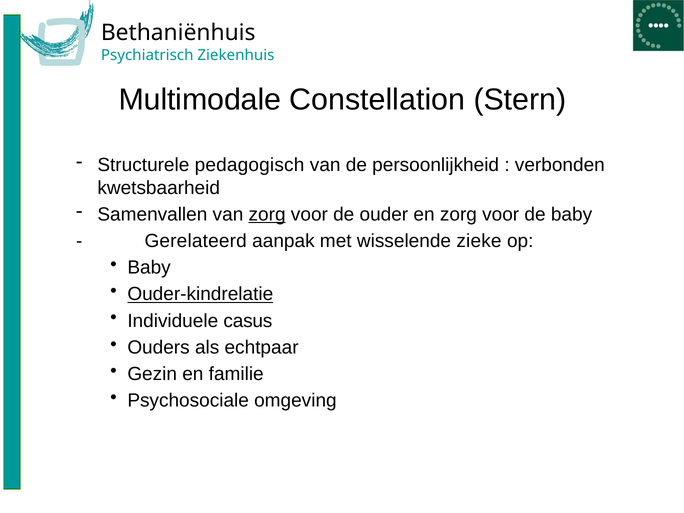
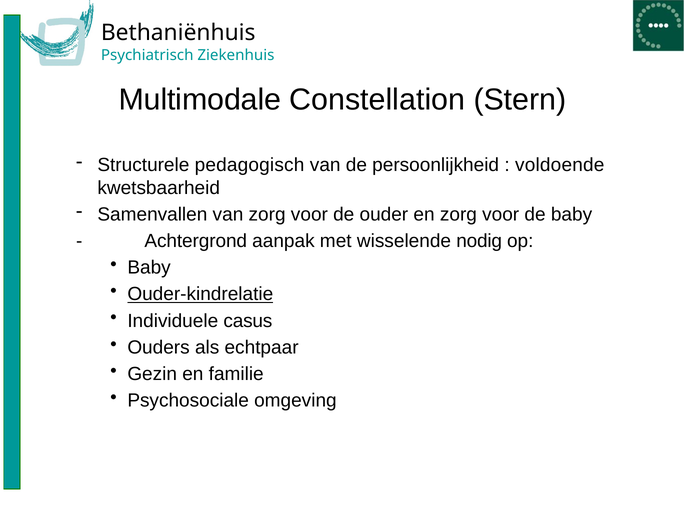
verbonden: verbonden -> voldoende
zorg at (267, 214) underline: present -> none
Gerelateerd: Gerelateerd -> Achtergrond
zieke: zieke -> nodig
